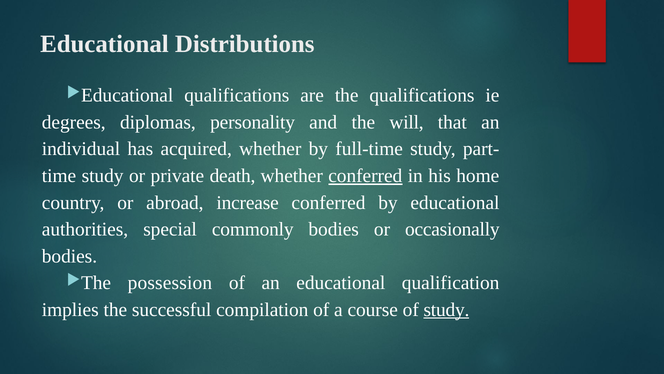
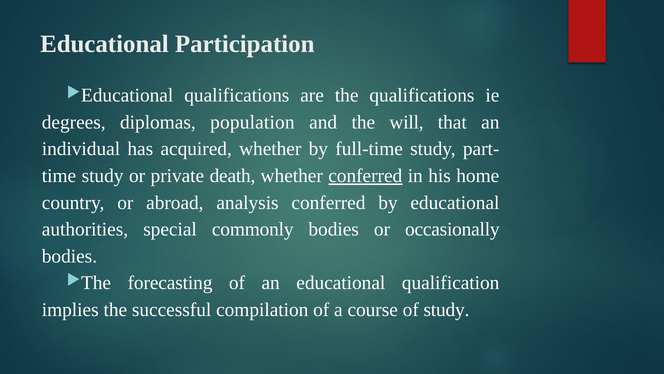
Distributions: Distributions -> Participation
personality: personality -> population
increase: increase -> analysis
possession: possession -> forecasting
study at (446, 309) underline: present -> none
